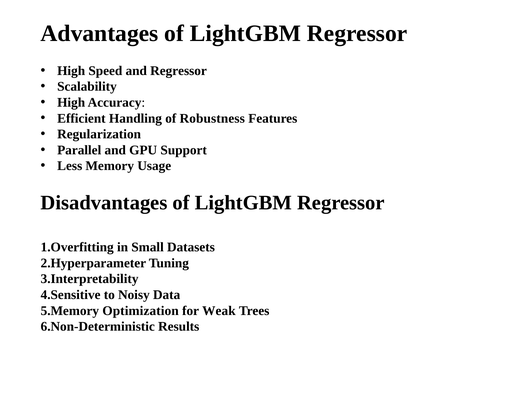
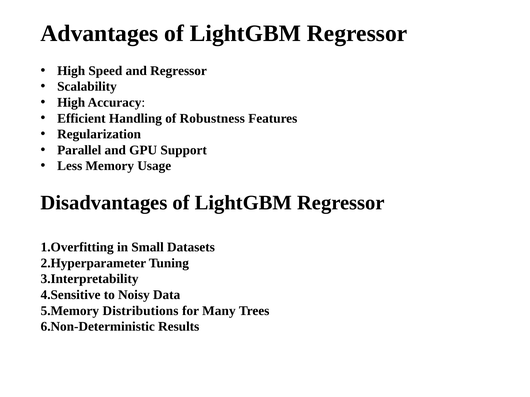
Optimization: Optimization -> Distributions
Weak: Weak -> Many
